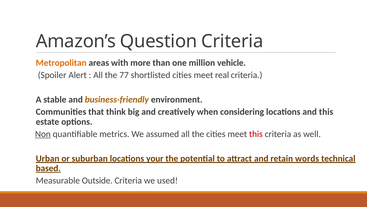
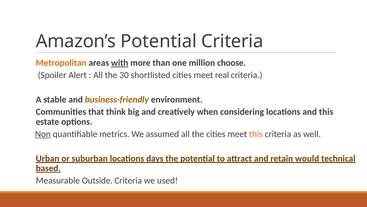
Amazon’s Question: Question -> Potential
with underline: none -> present
vehicle: vehicle -> choose
77: 77 -> 30
this at (256, 134) colour: red -> orange
your: your -> days
words: words -> would
